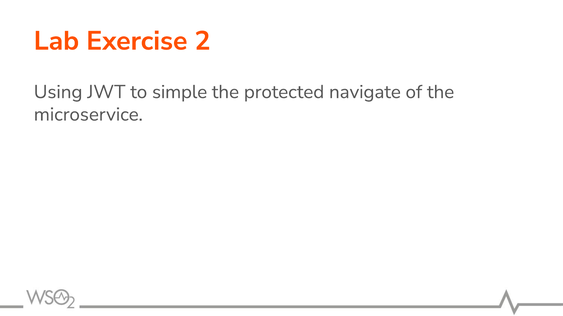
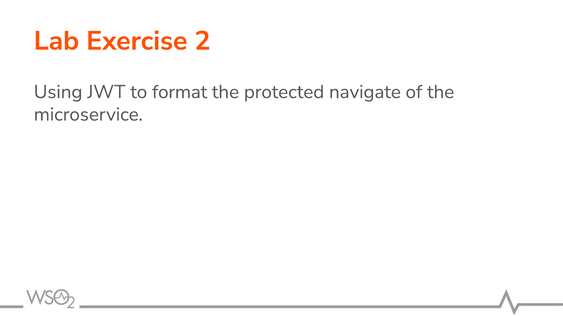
simple: simple -> format
